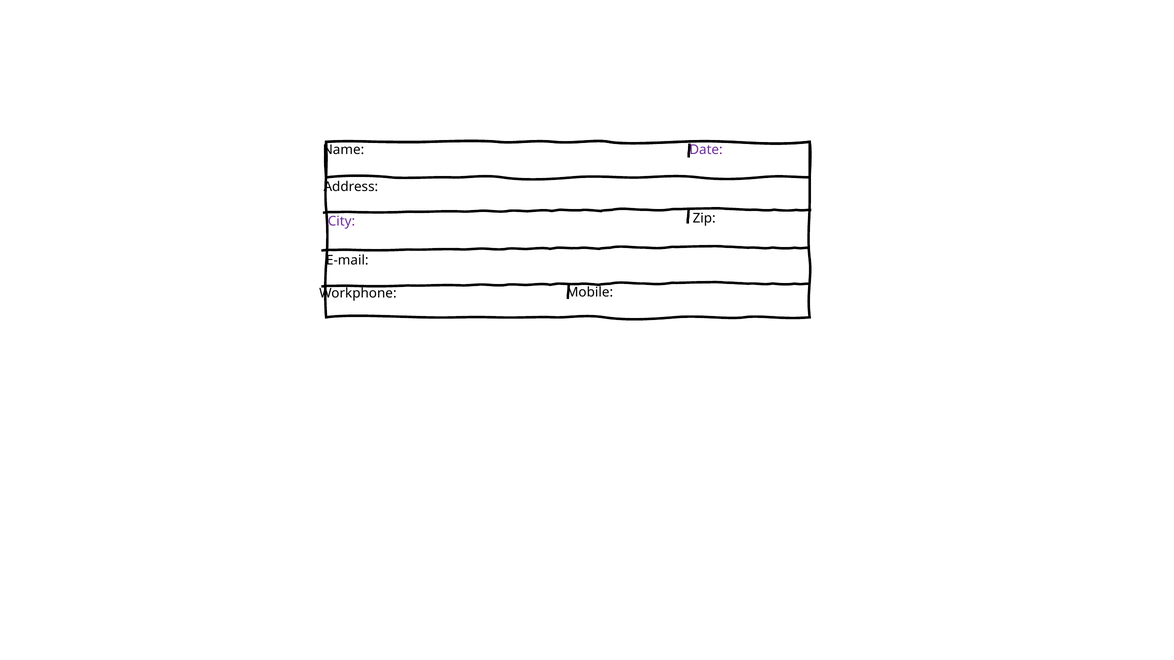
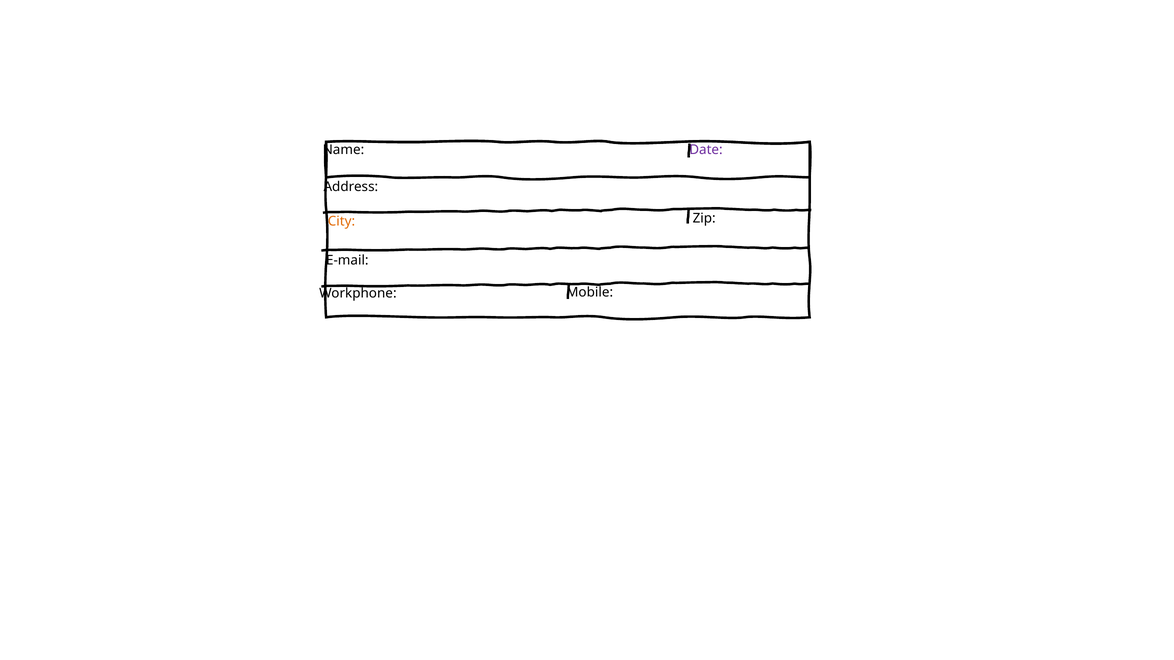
City colour: purple -> orange
